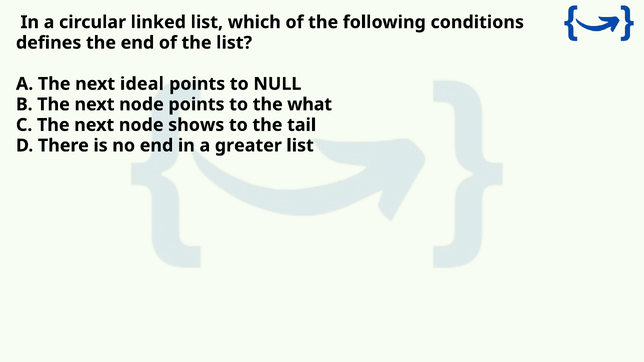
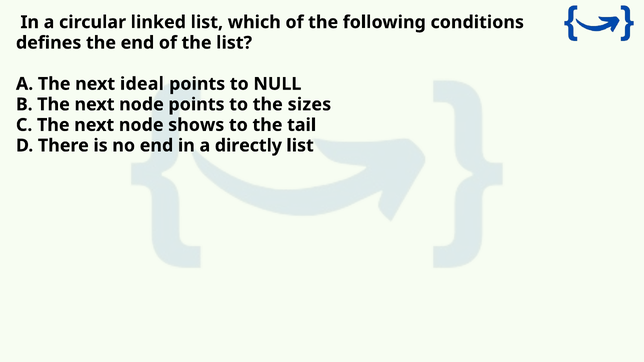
what: what -> sizes
greater: greater -> directly
